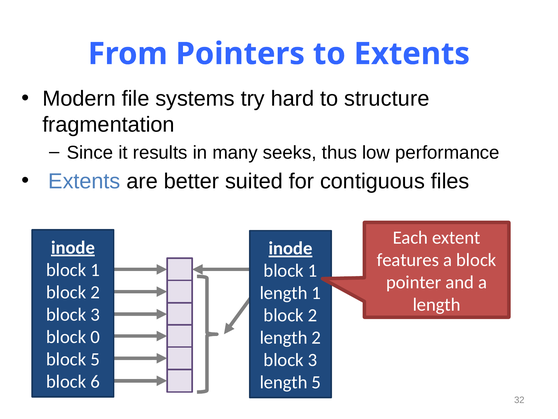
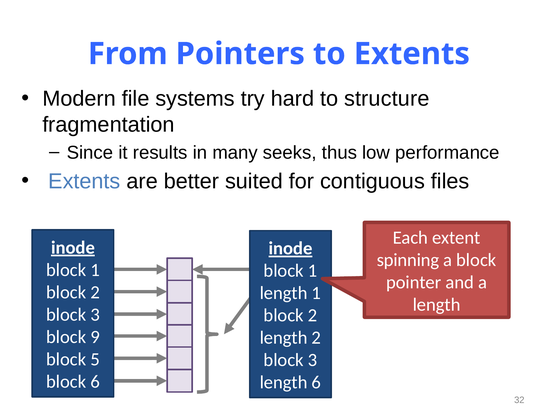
features: features -> spinning
0: 0 -> 9
length 5: 5 -> 6
